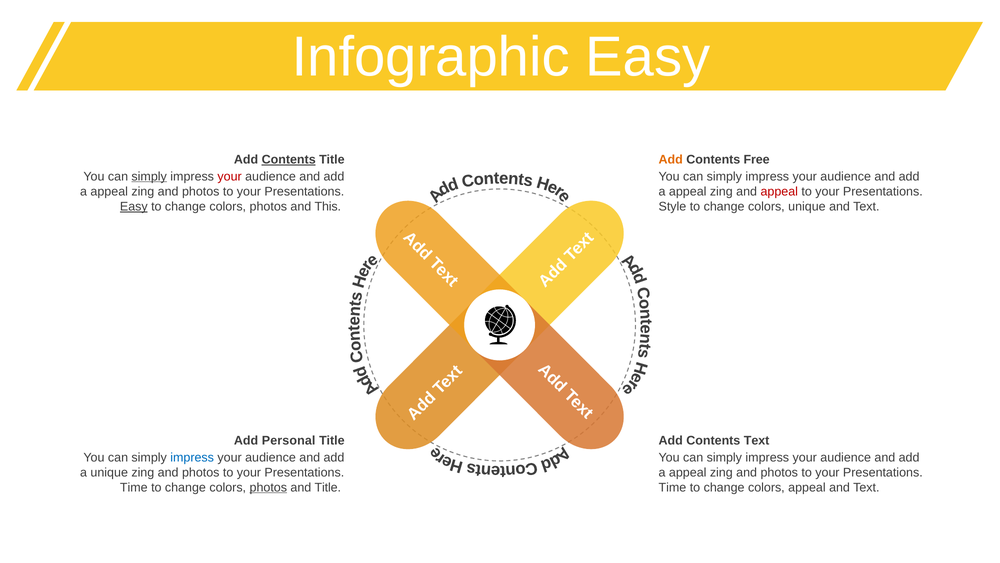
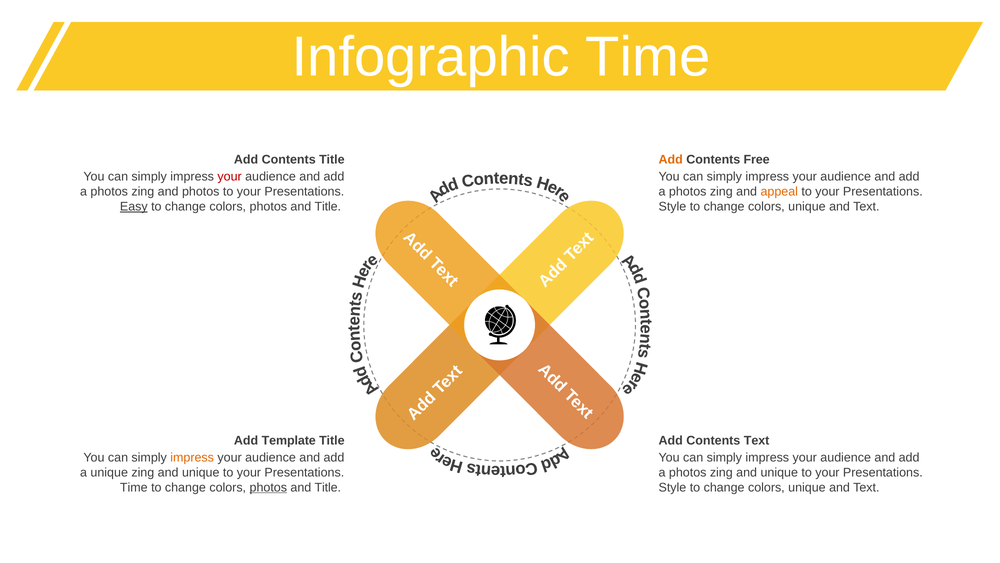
Infographic Easy: Easy -> Time
Contents at (289, 159) underline: present -> none
simply at (149, 176) underline: present -> none
appeal at (109, 191): appeal -> photos
appeal at (688, 191): appeal -> photos
appeal at (779, 191) colour: red -> orange
This at (328, 206): This -> Title
Personal: Personal -> Template
impress at (192, 457) colour: blue -> orange
unique zing and photos: photos -> unique
appeal at (688, 472): appeal -> photos
photos at (779, 472): photos -> unique
Time at (672, 487): Time -> Style
appeal at (807, 487): appeal -> unique
